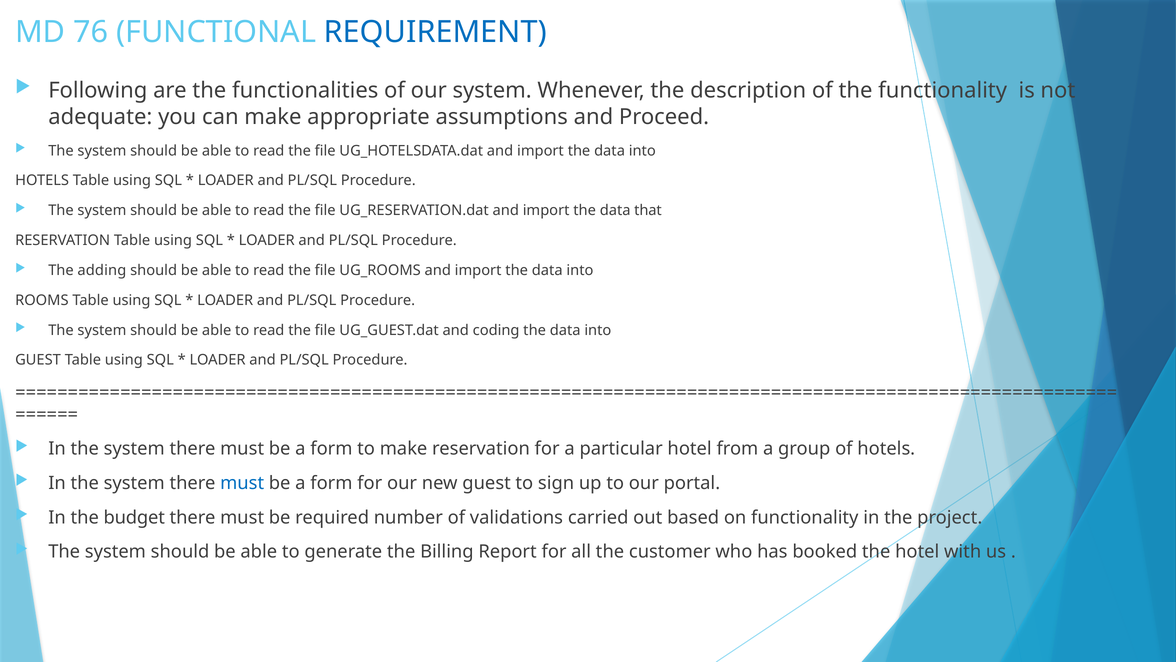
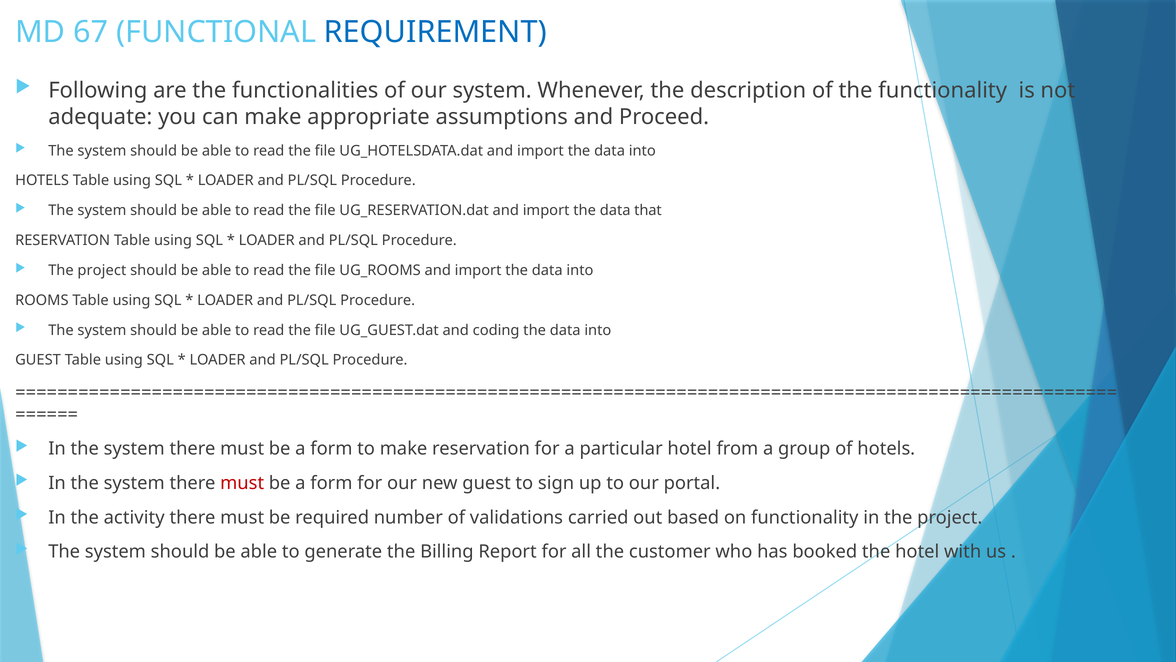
76: 76 -> 67
adding at (102, 270): adding -> project
must at (242, 483) colour: blue -> red
budget: budget -> activity
